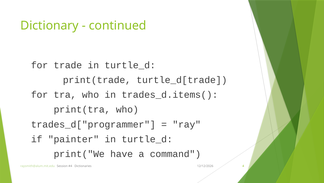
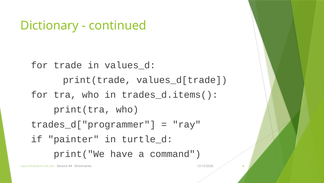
trade in turtle_d: turtle_d -> values_d
turtle_d[trade: turtle_d[trade -> values_d[trade
